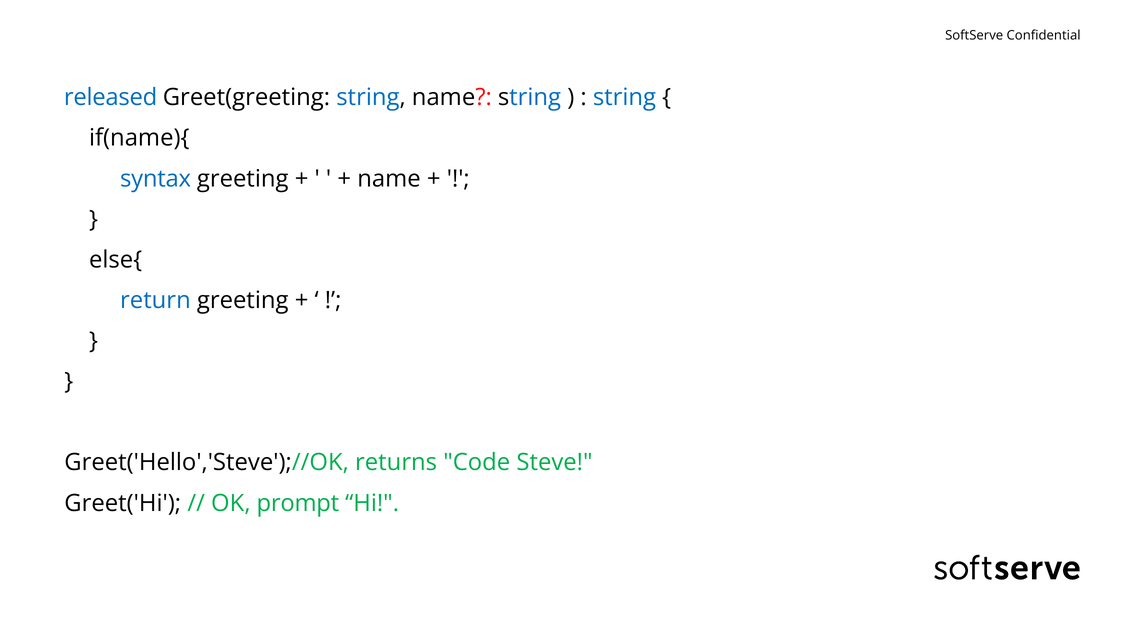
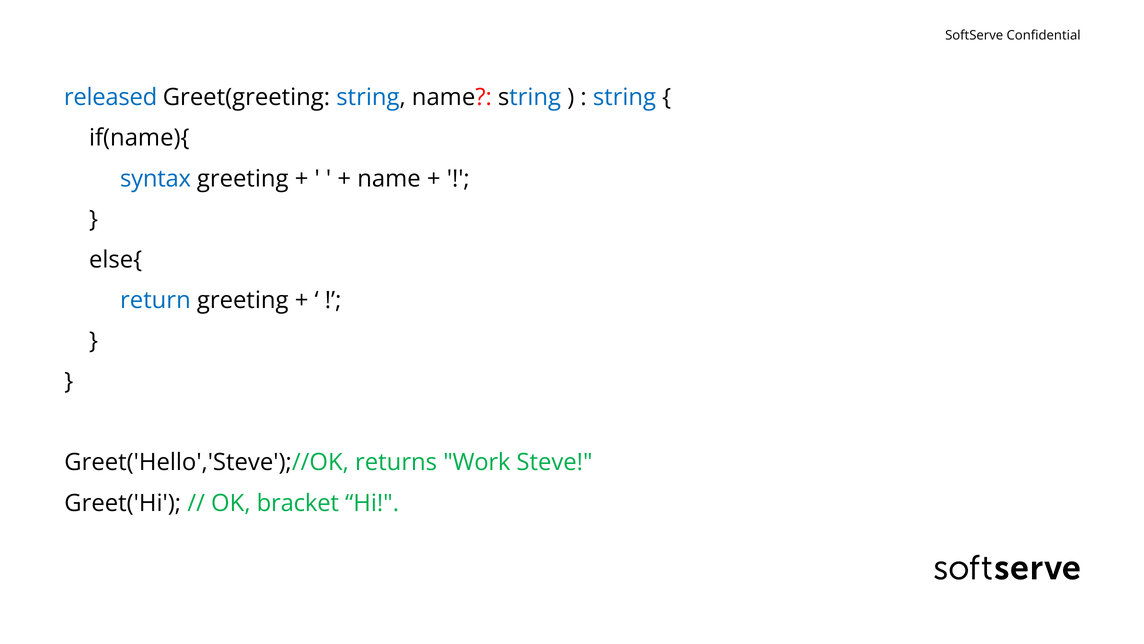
Code: Code -> Work
prompt: prompt -> bracket
